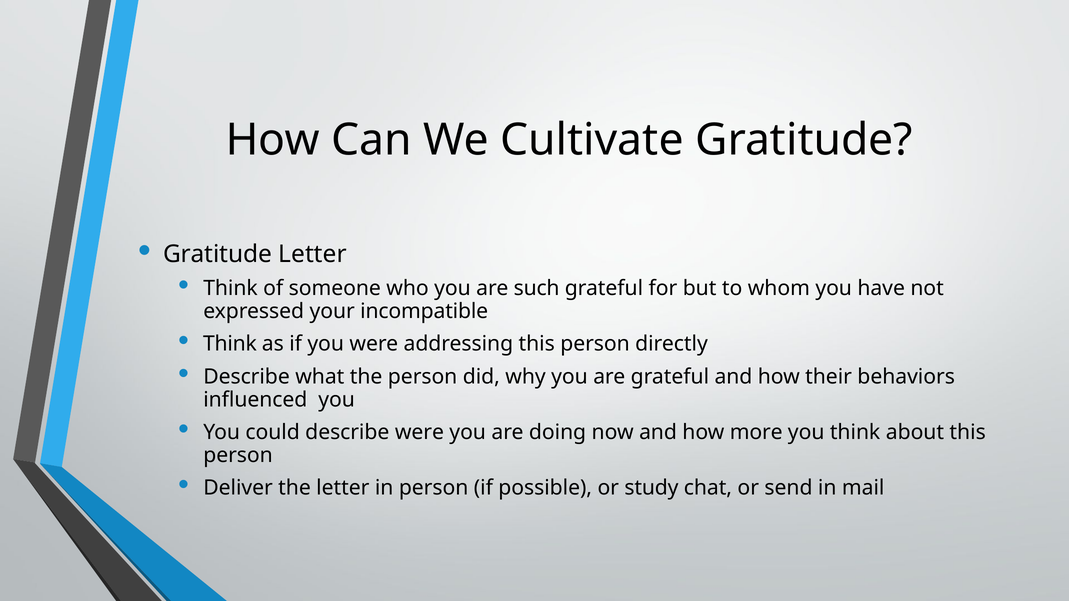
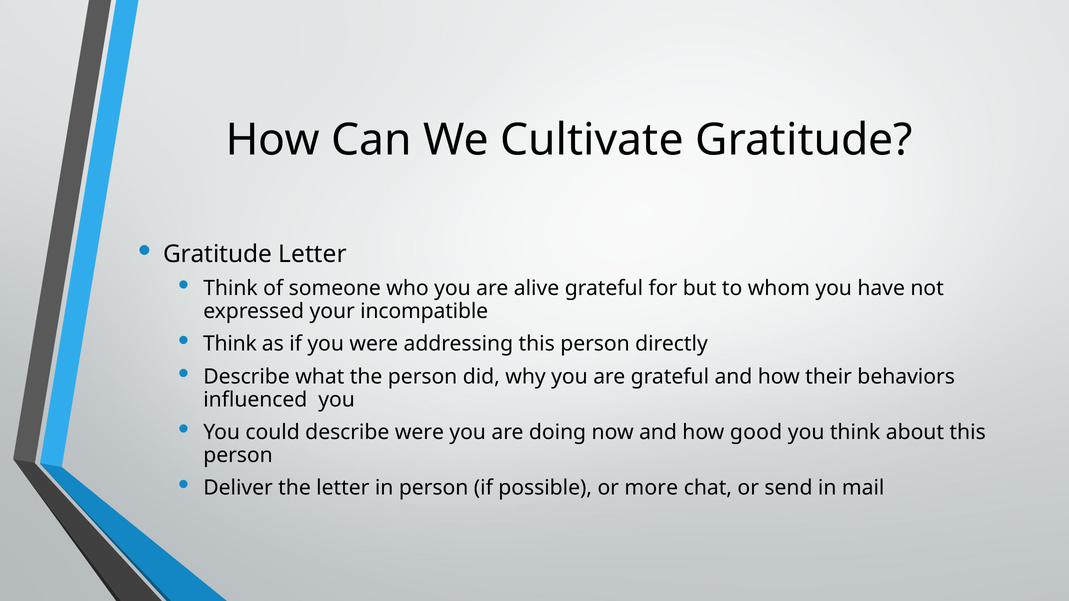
such: such -> alive
more: more -> good
study: study -> more
